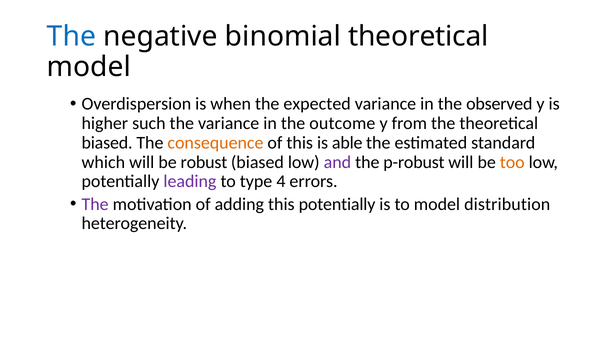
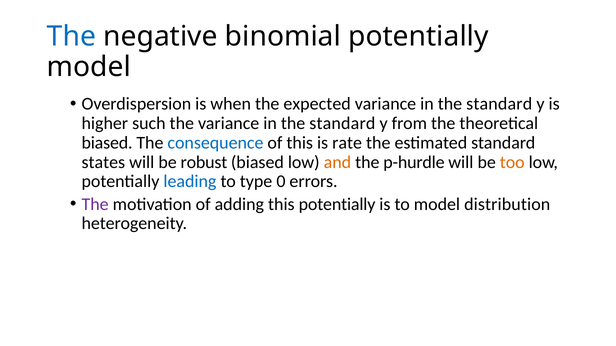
binomial theoretical: theoretical -> potentially
observed at (499, 104): observed -> standard
outcome at (342, 124): outcome -> standard
consequence colour: orange -> blue
able: able -> rate
which: which -> states
and colour: purple -> orange
p-robust: p-robust -> p-hurdle
leading colour: purple -> blue
4: 4 -> 0
